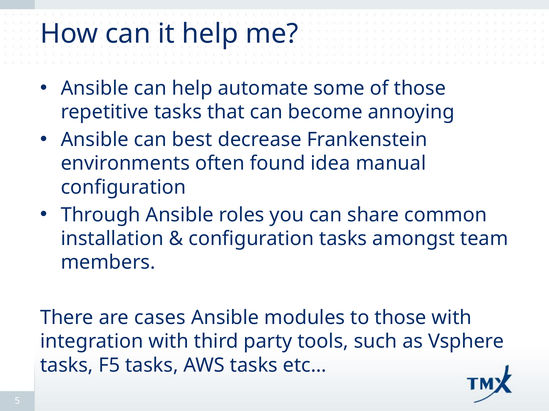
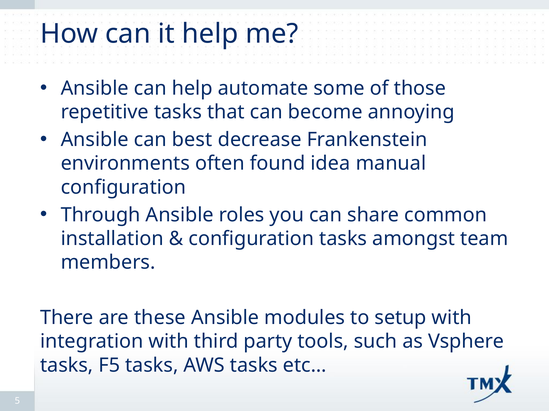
cases: cases -> these
to those: those -> setup
